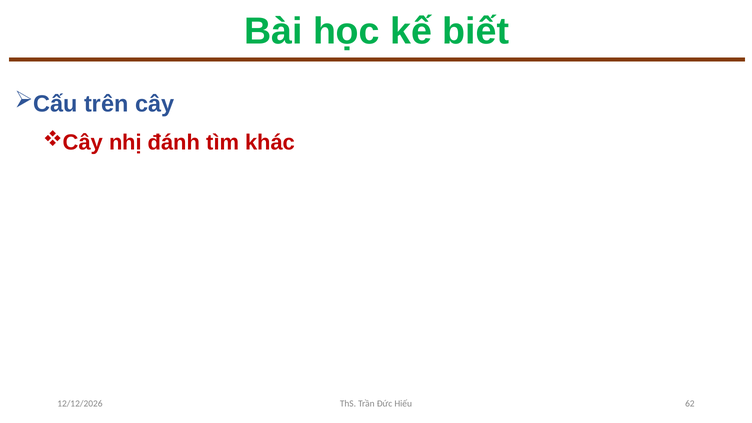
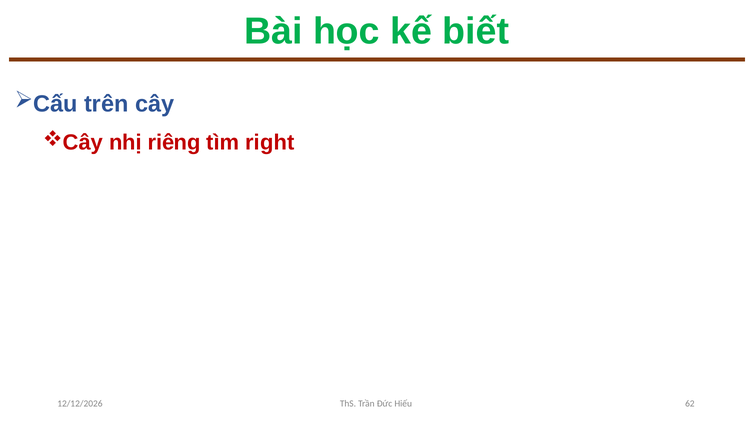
đánh: đánh -> riêng
khác: khác -> right
